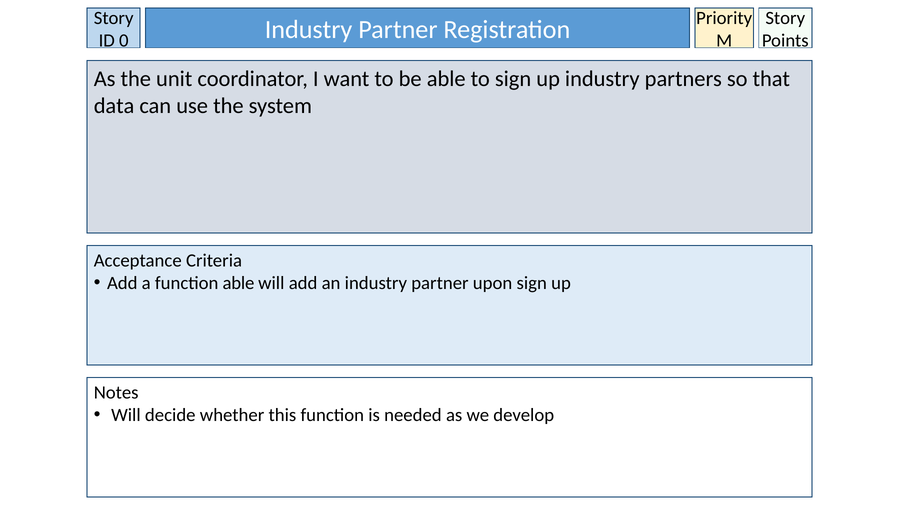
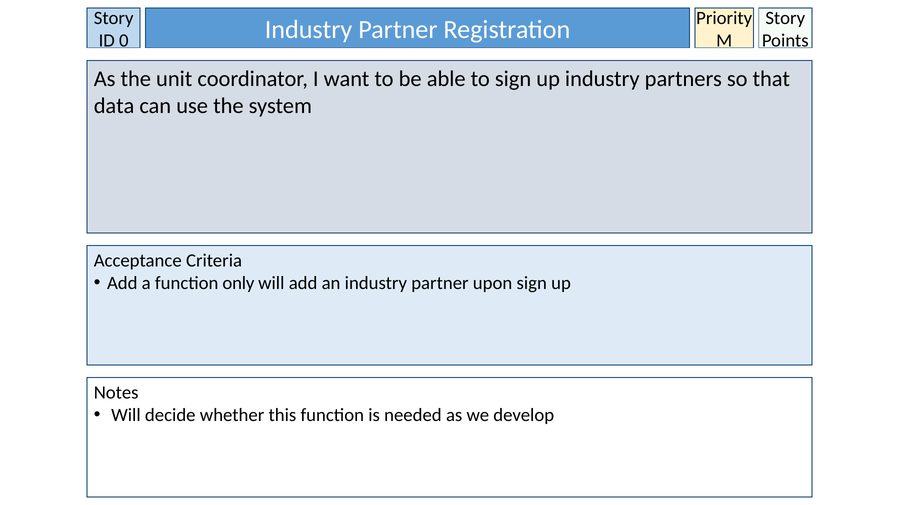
function able: able -> only
